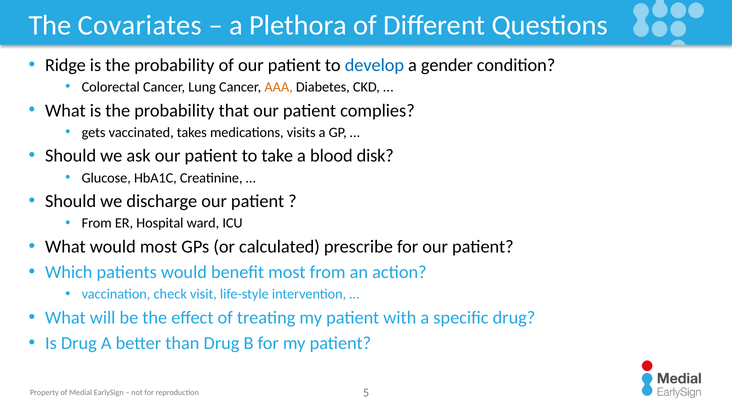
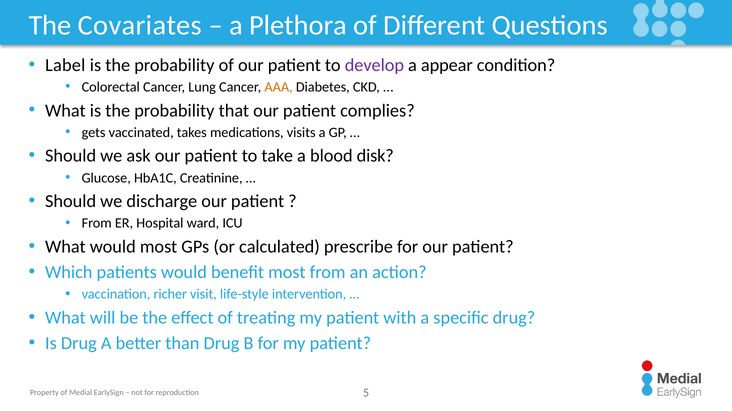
Ridge: Ridge -> Label
develop colour: blue -> purple
gender: gender -> appear
check: check -> richer
